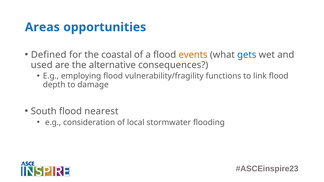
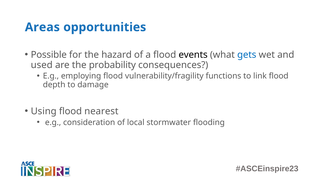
Defined: Defined -> Possible
coastal: coastal -> hazard
events colour: orange -> black
alternative: alternative -> probability
South: South -> Using
